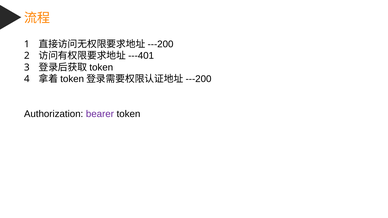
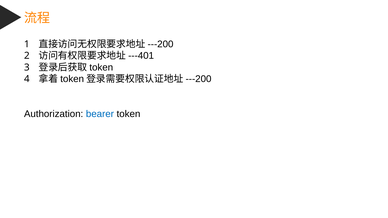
bearer colour: purple -> blue
